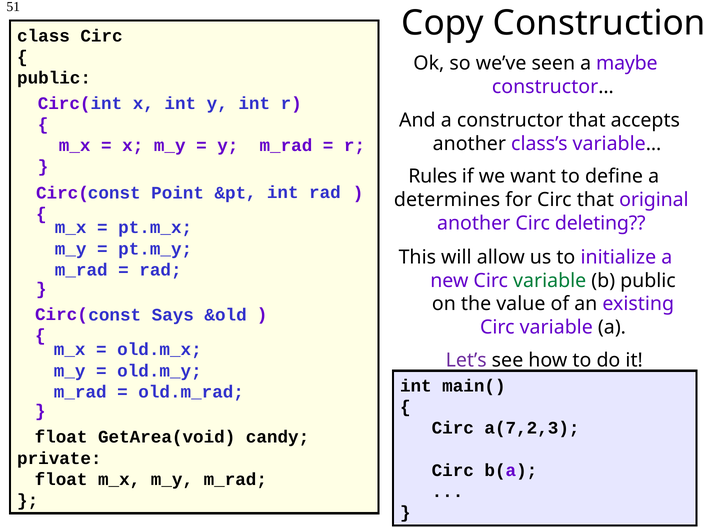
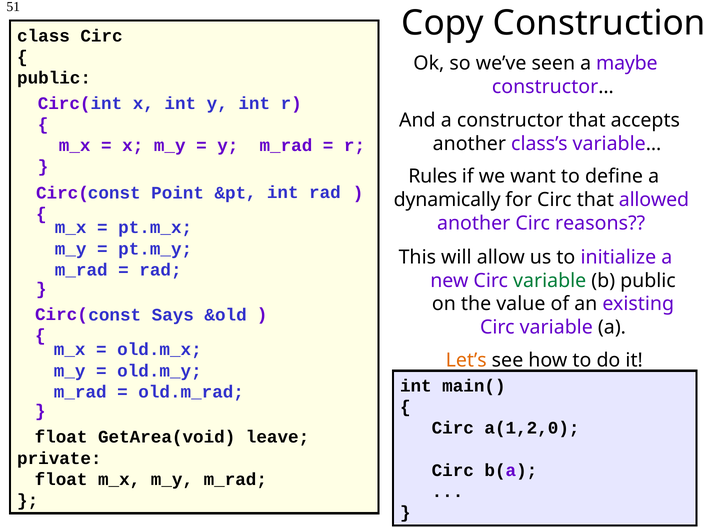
determines: determines -> dynamically
original: original -> allowed
deleting: deleting -> reasons
Let’s colour: purple -> orange
a(7,2,3: a(7,2,3 -> a(1,2,0
candy: candy -> leave
